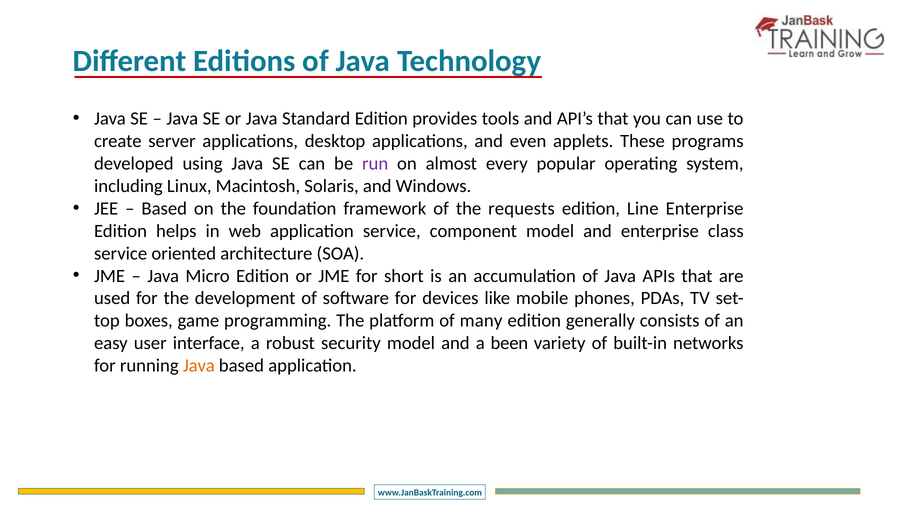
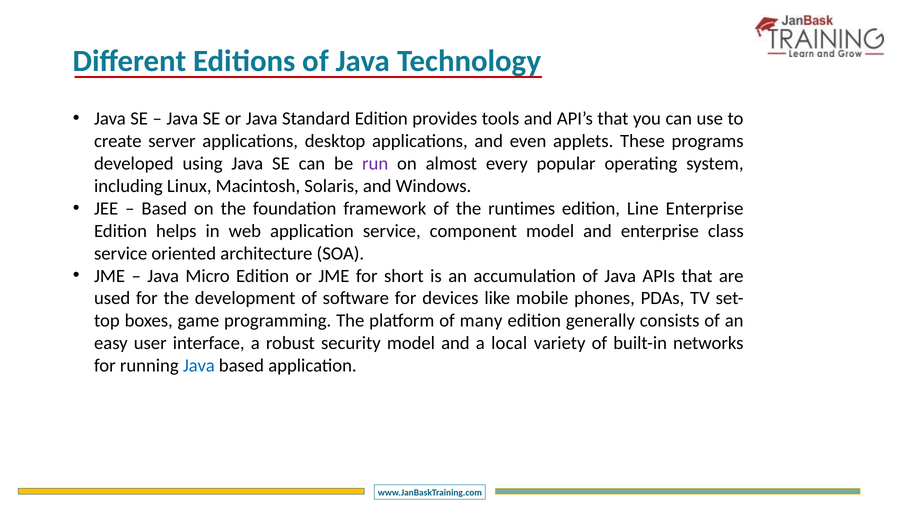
requests: requests -> runtimes
been: been -> local
Java at (199, 366) colour: orange -> blue
